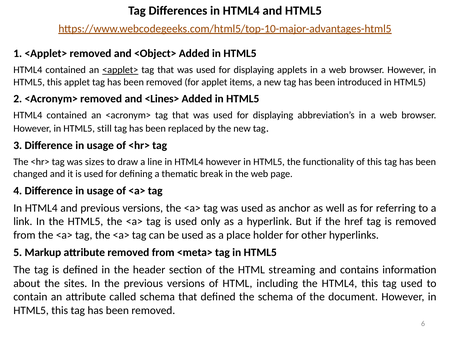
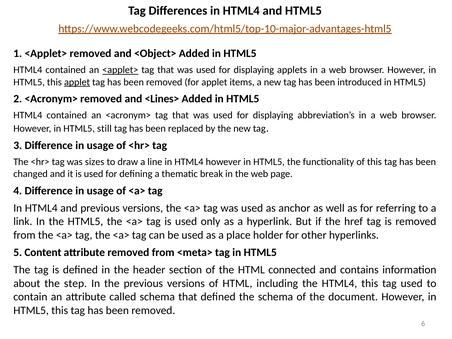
applet at (77, 82) underline: none -> present
Markup: Markup -> Content
streaming: streaming -> connected
sites: sites -> step
